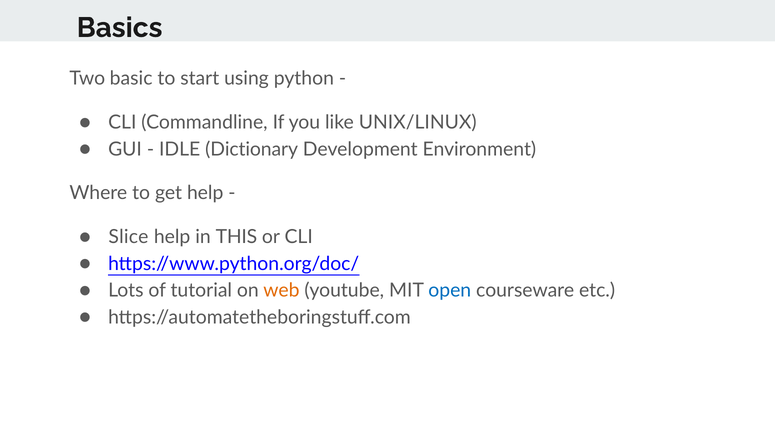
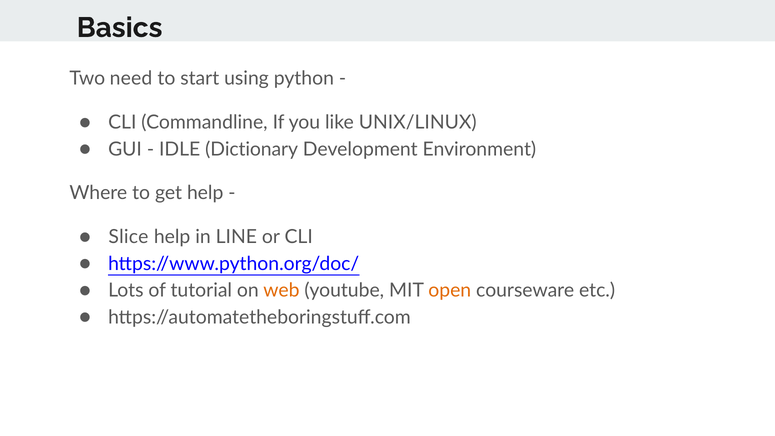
basic: basic -> need
THIS: THIS -> LINE
open colour: blue -> orange
